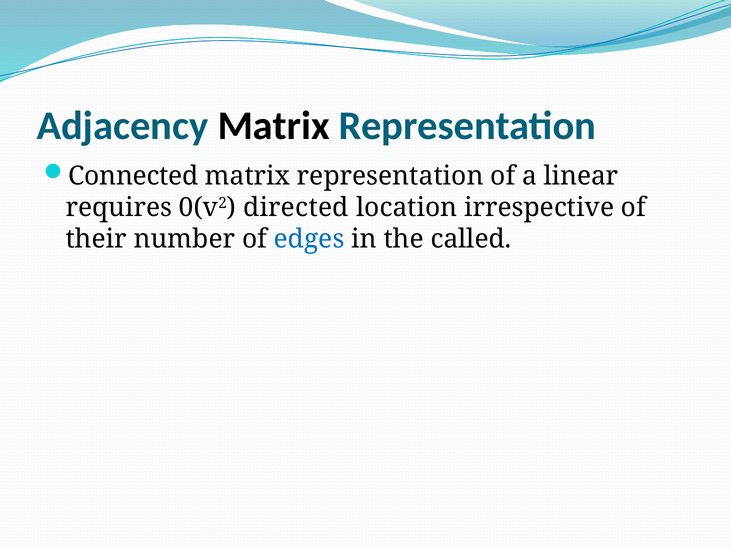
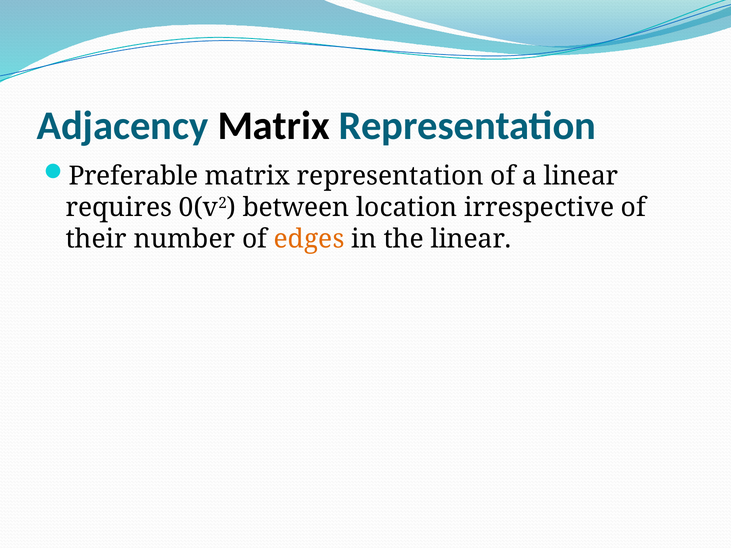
Connected: Connected -> Preferable
directed: directed -> between
edges colour: blue -> orange
the called: called -> linear
